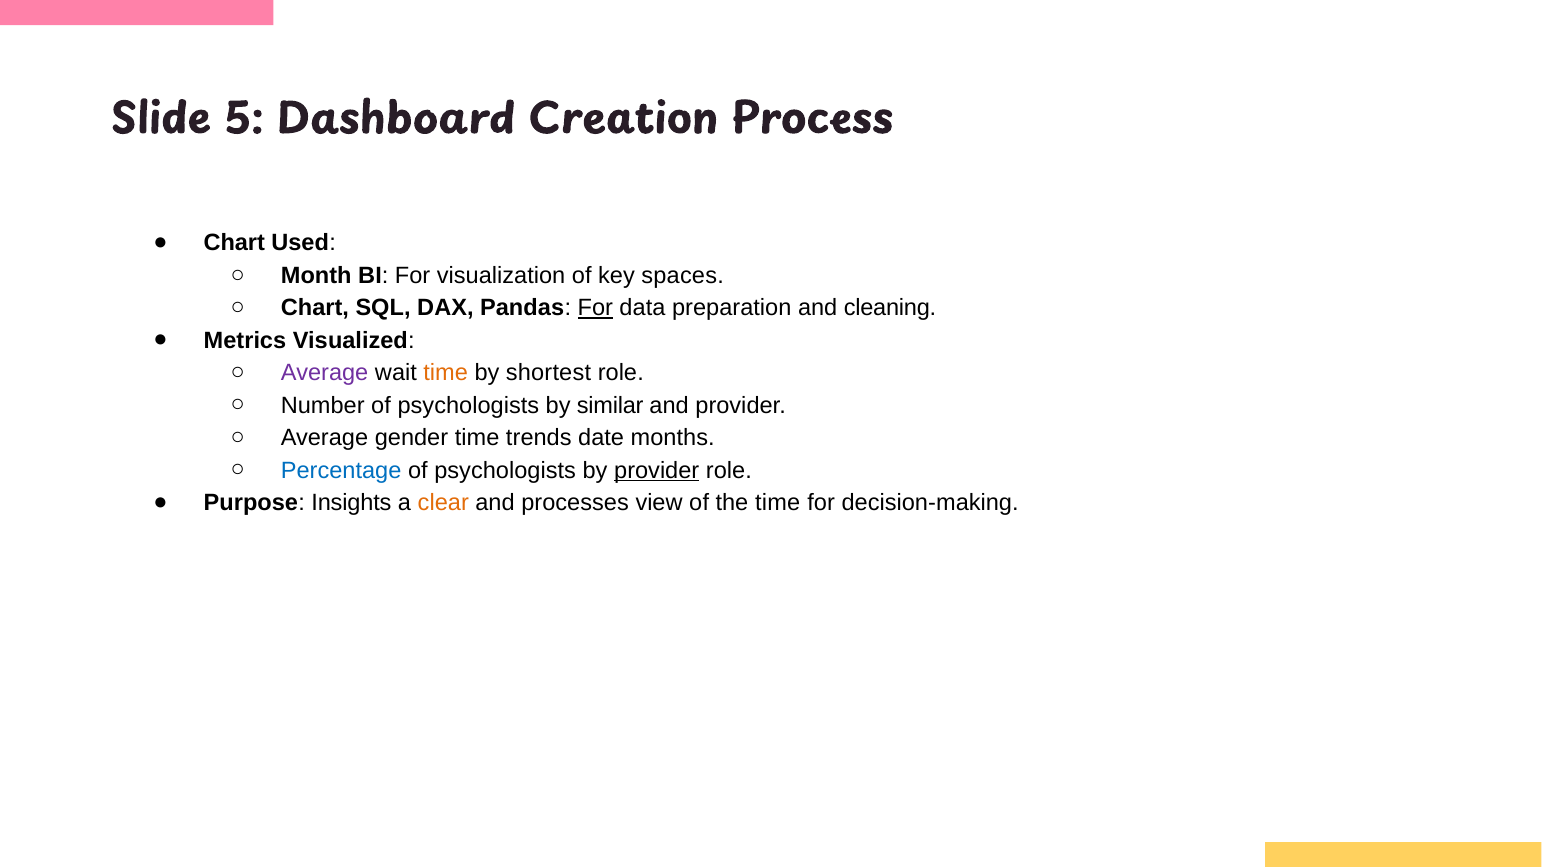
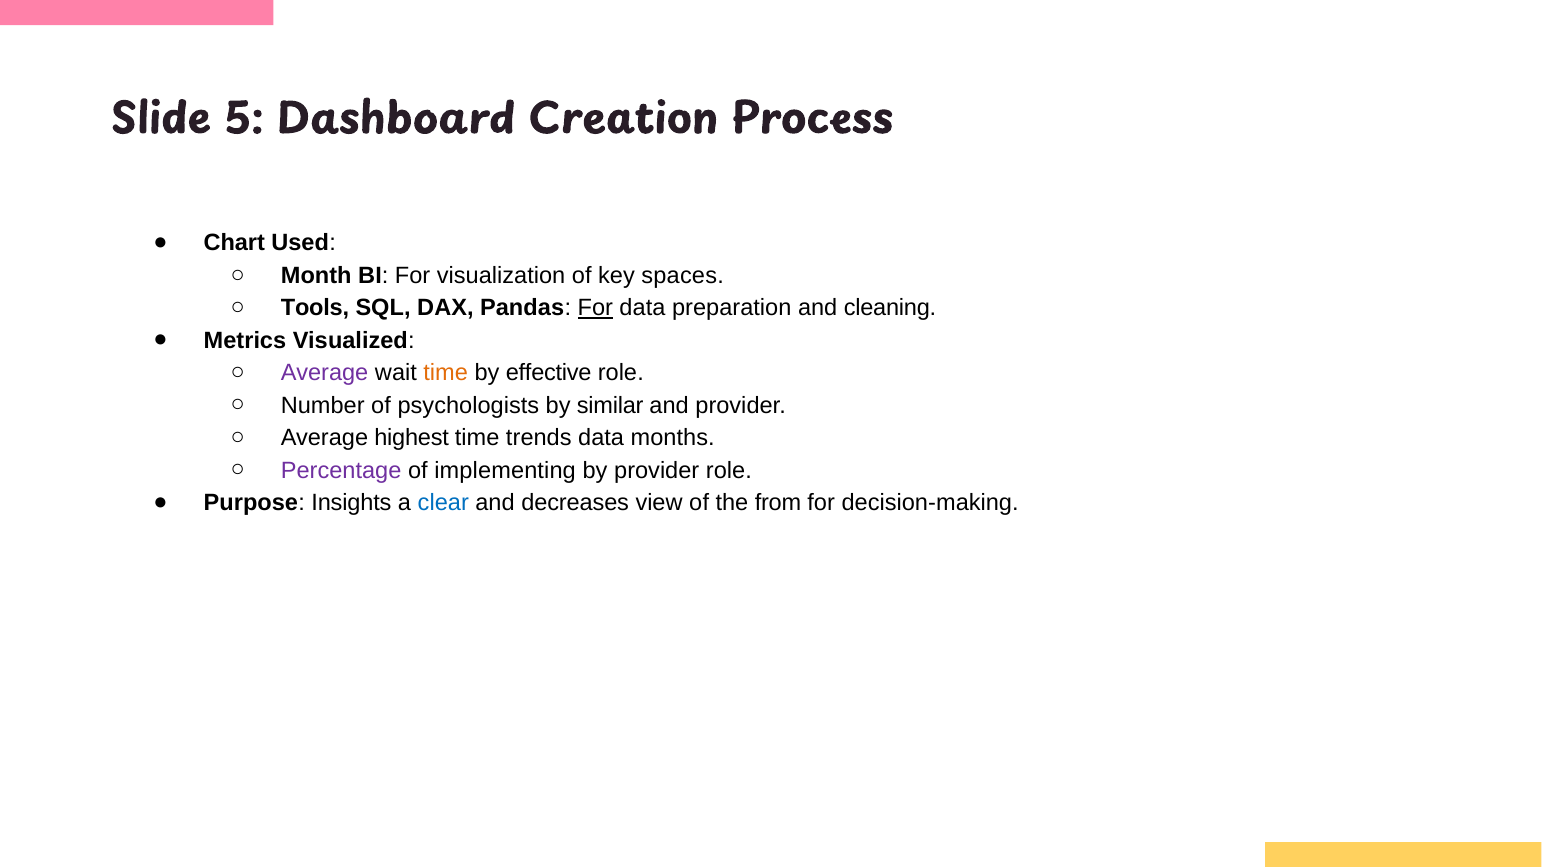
Chart at (315, 308): Chart -> Tools
shortest: shortest -> effective
gender: gender -> highest
trends date: date -> data
Percentage colour: blue -> purple
psychologists at (505, 471): psychologists -> implementing
provider at (657, 471) underline: present -> none
clear colour: orange -> blue
processes: processes -> decreases
the time: time -> from
